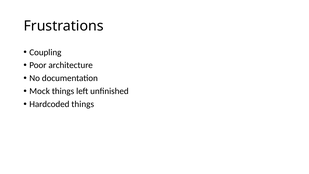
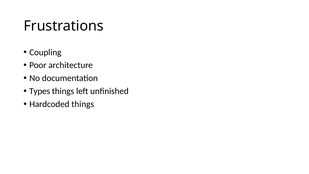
Mock: Mock -> Types
